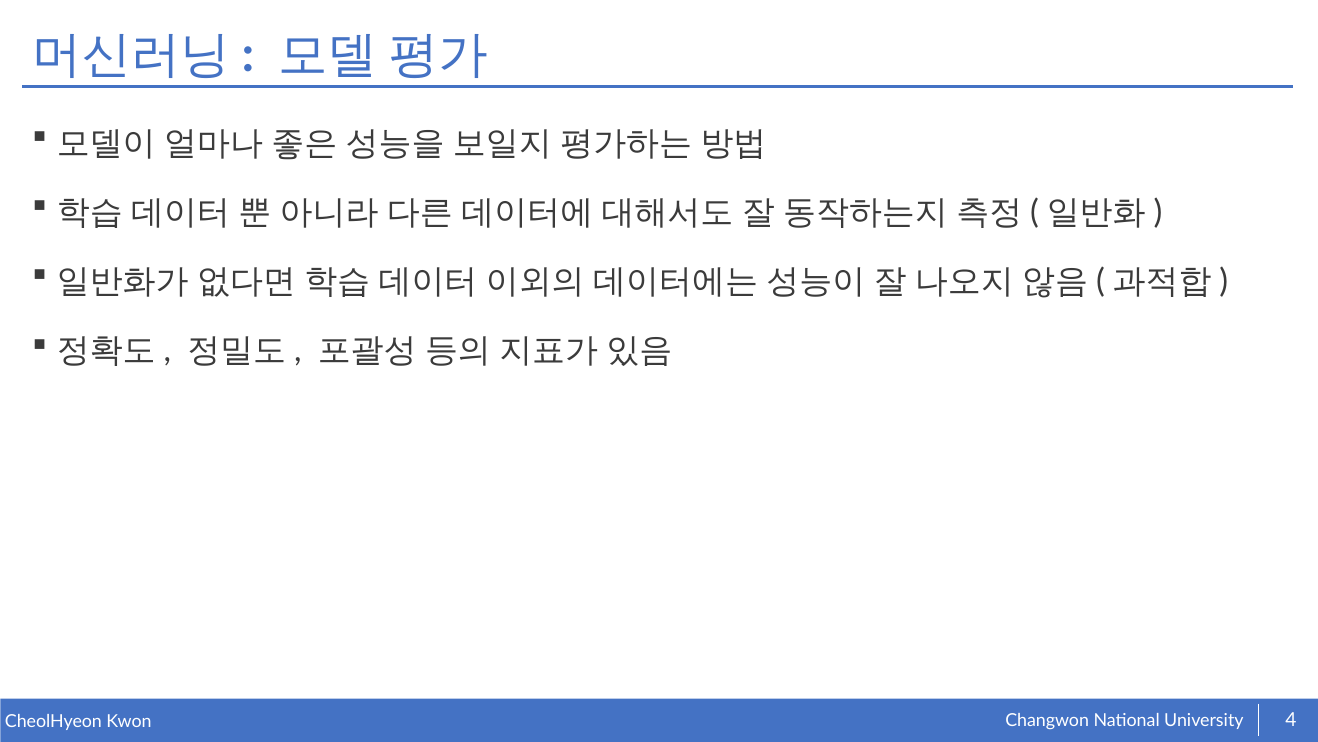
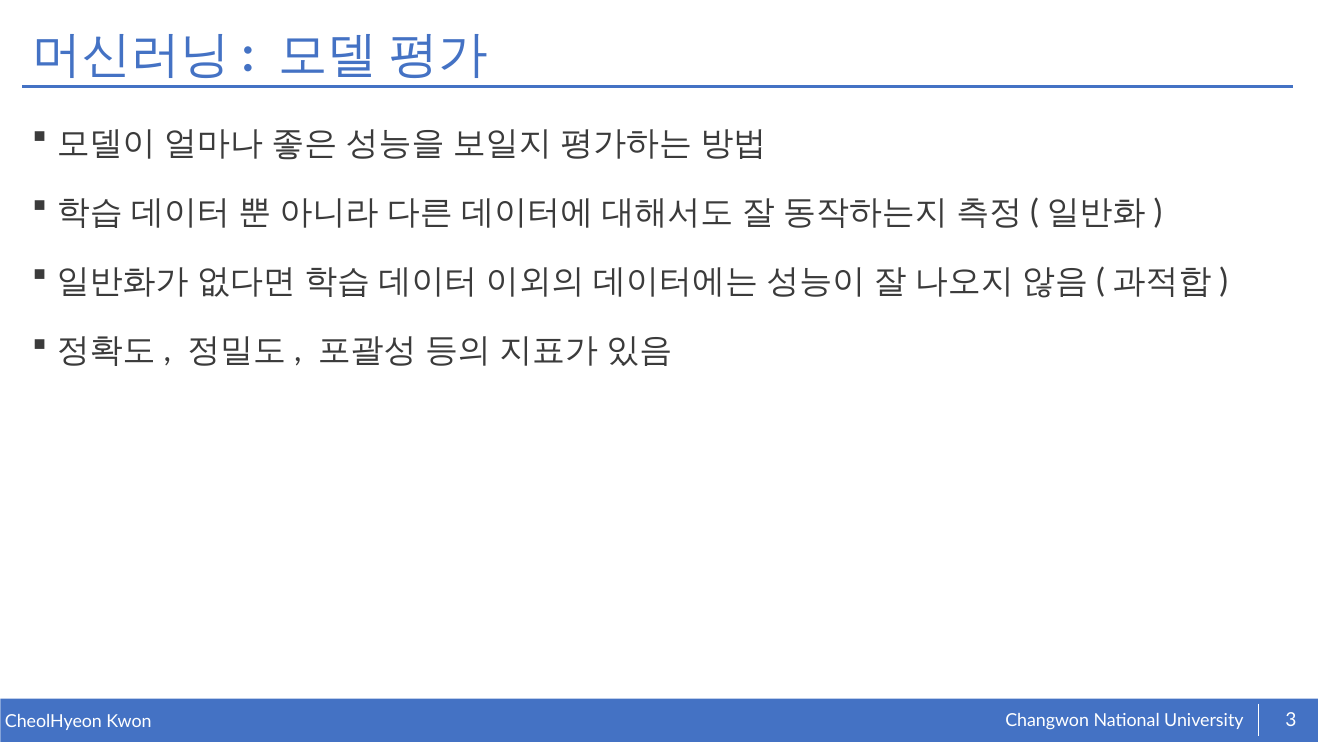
4: 4 -> 3
